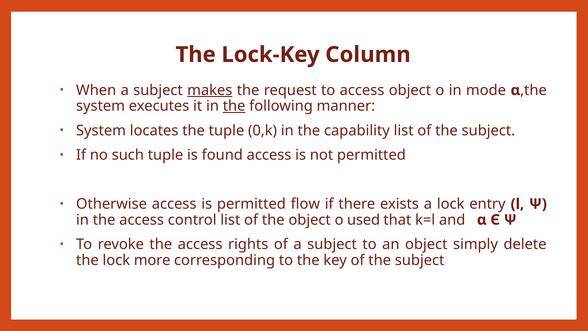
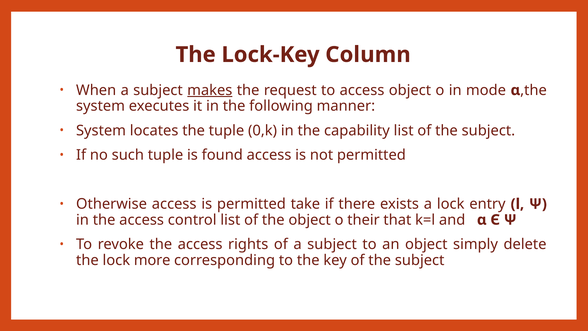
the at (234, 106) underline: present -> none
flow: flow -> take
used: used -> their
